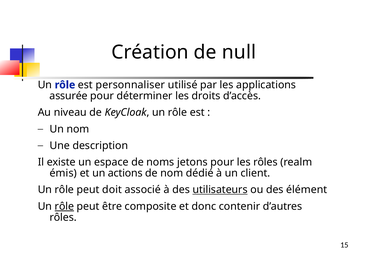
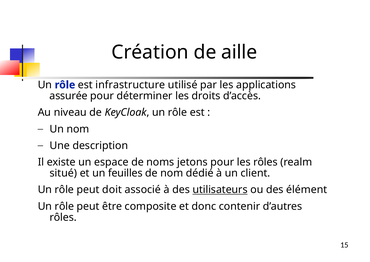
null: null -> aille
personnaliser: personnaliser -> infrastructure
émis: émis -> situé
actions: actions -> feuilles
rôle at (64, 206) underline: present -> none
